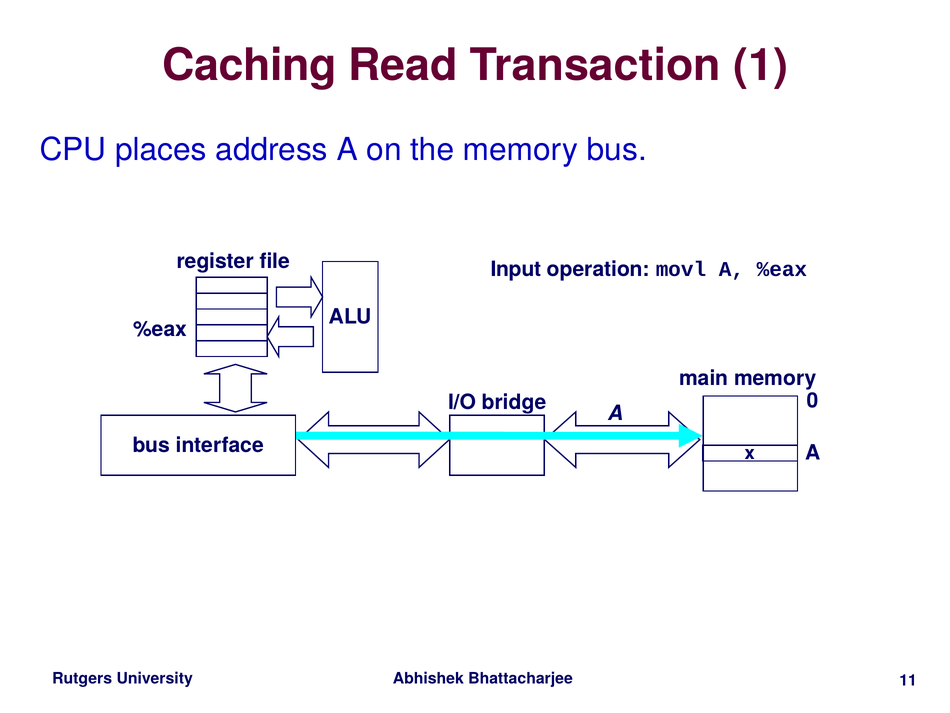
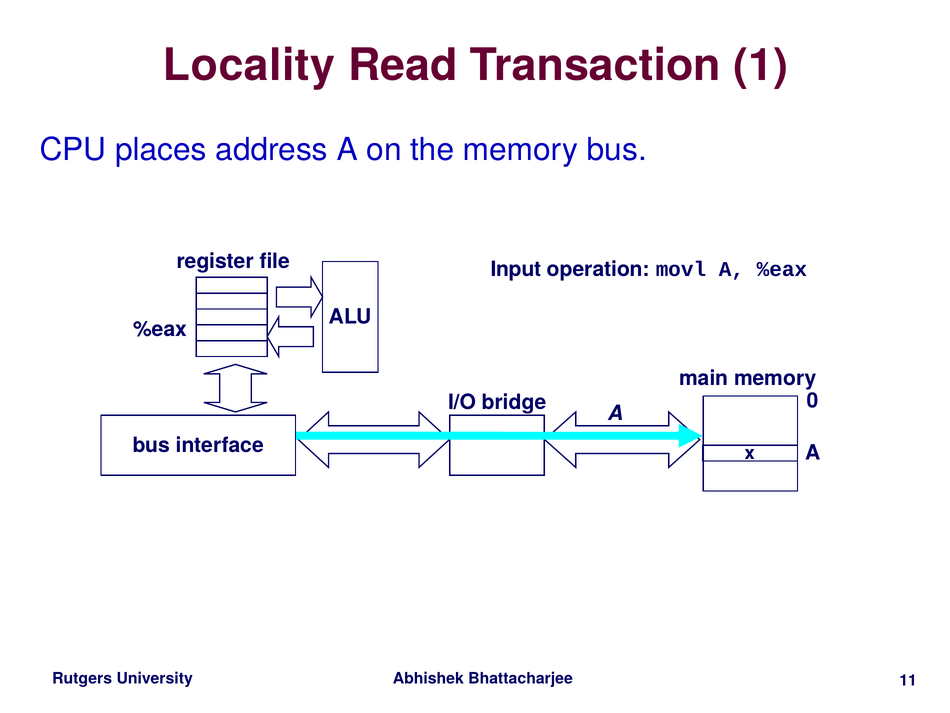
Caching: Caching -> Locality
